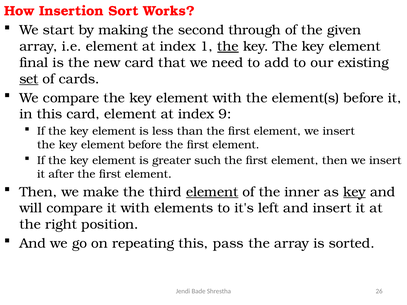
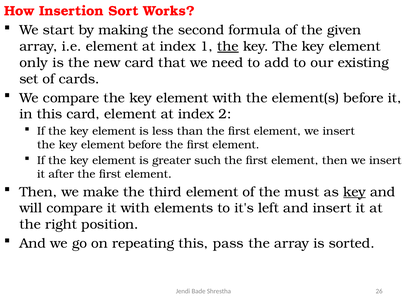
through: through -> formula
final: final -> only
set underline: present -> none
9: 9 -> 2
element at (212, 192) underline: present -> none
inner: inner -> must
